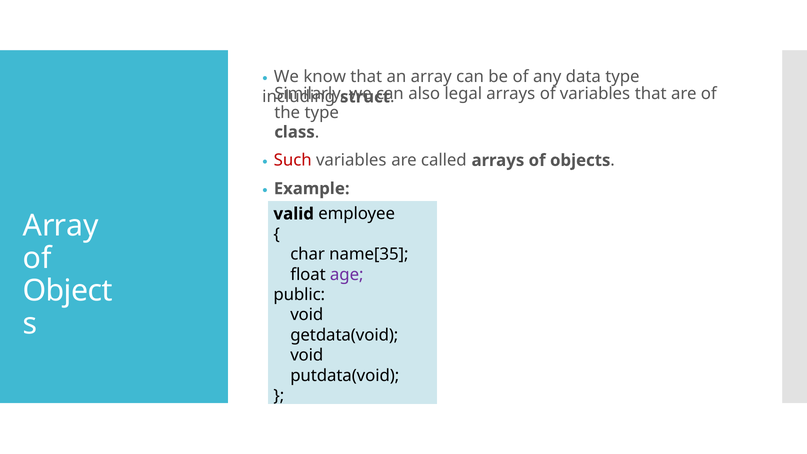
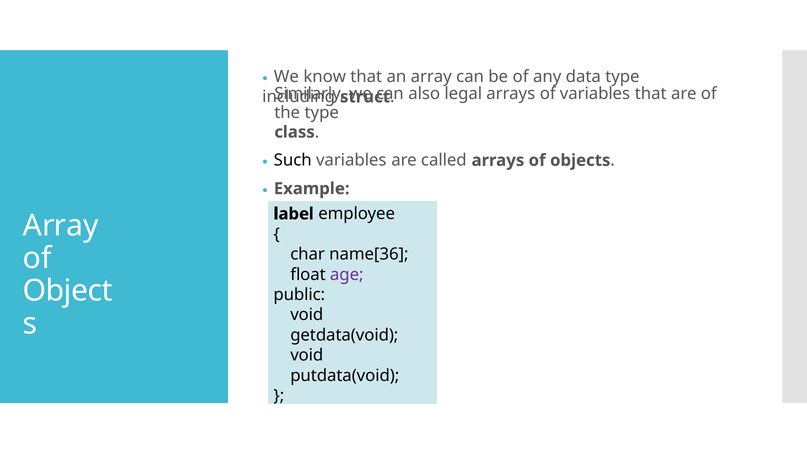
Such colour: red -> black
valid: valid -> label
name[35: name[35 -> name[36
